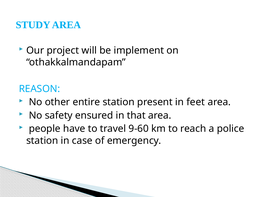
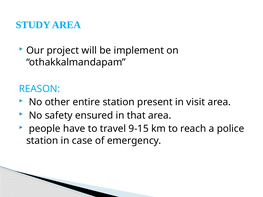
feet: feet -> visit
9-60: 9-60 -> 9-15
